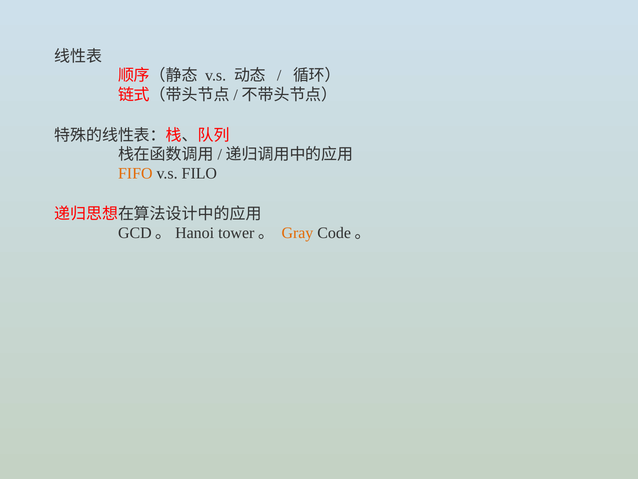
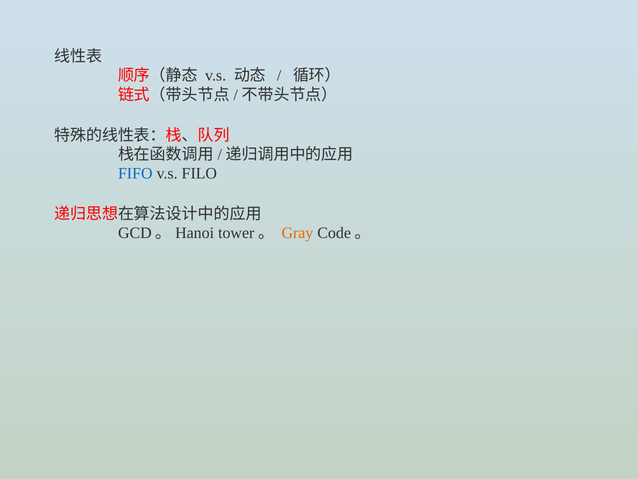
FIFO colour: orange -> blue
